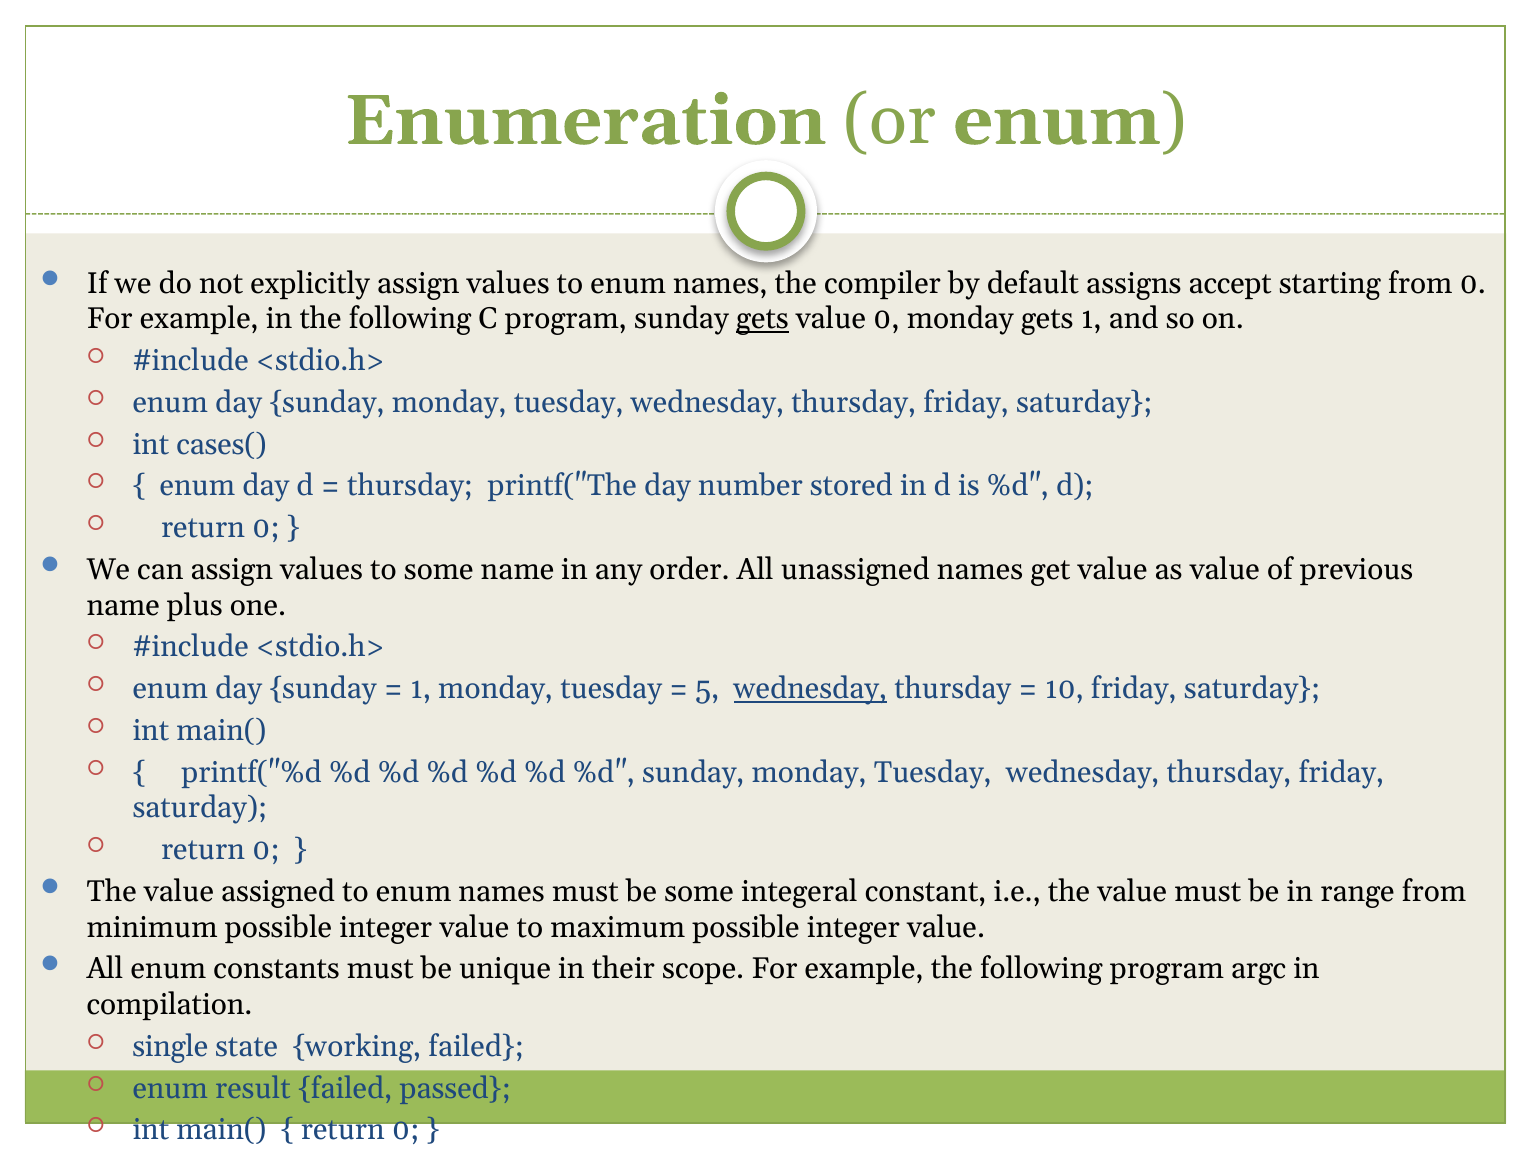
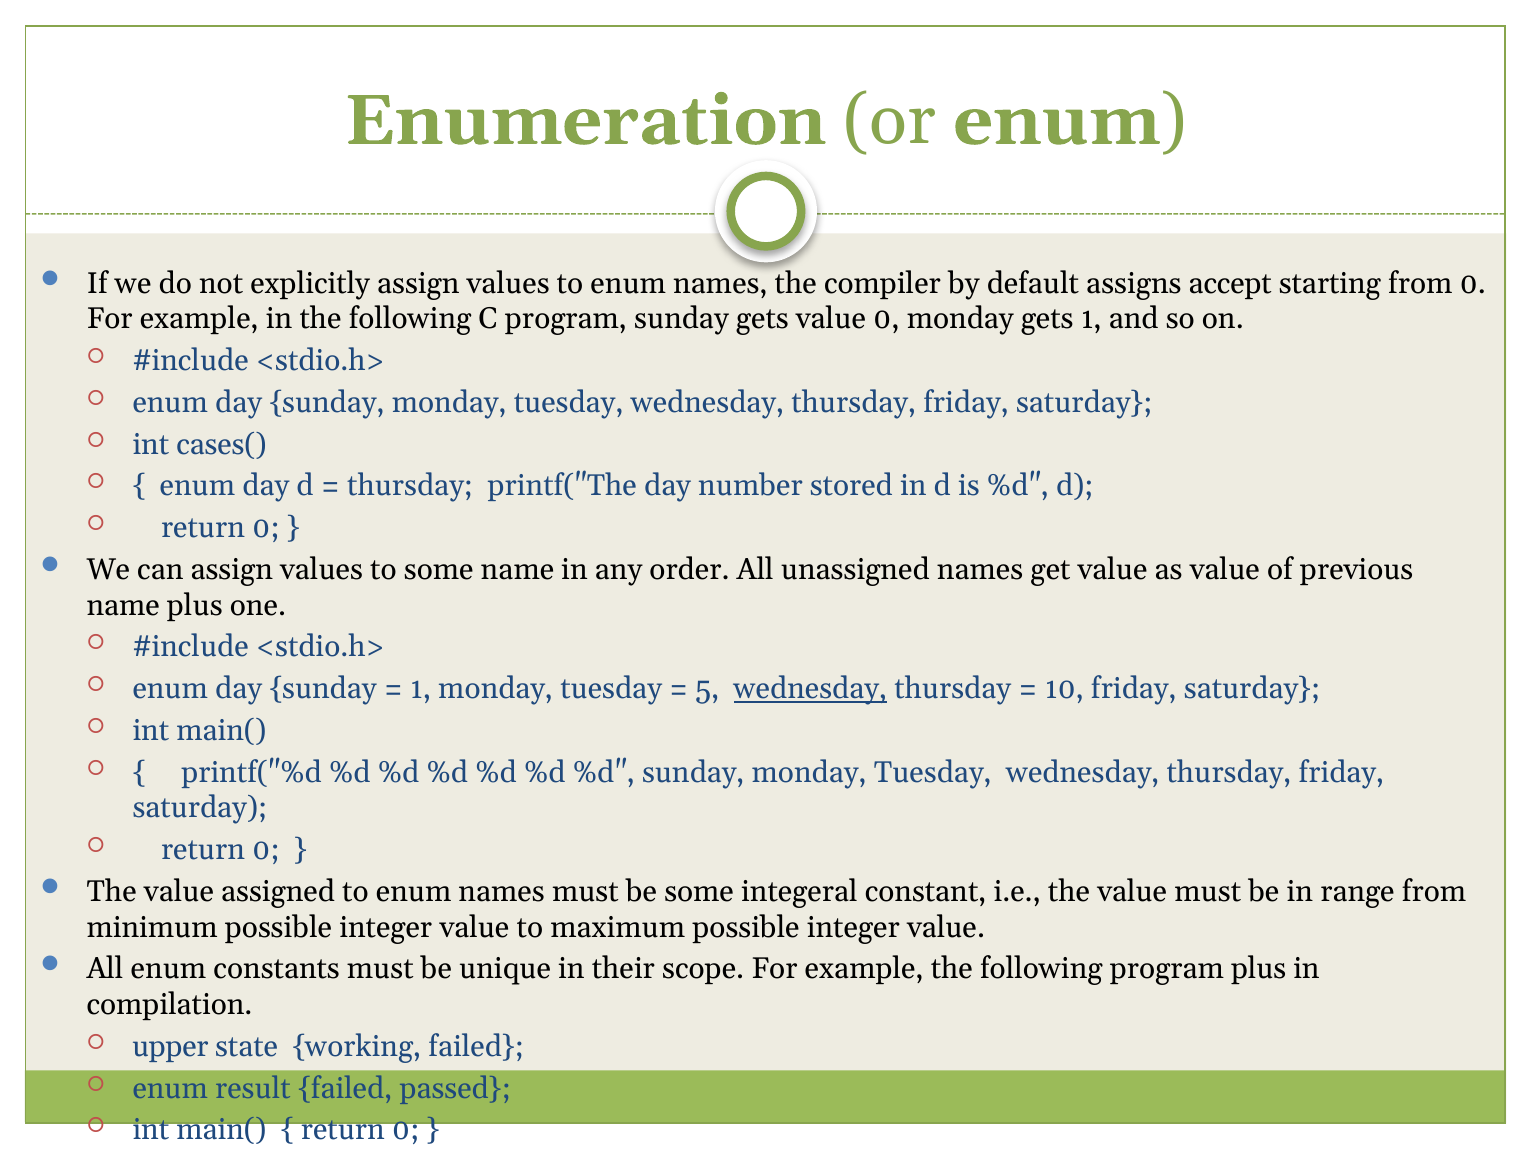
gets at (762, 319) underline: present -> none
program argc: argc -> plus
single: single -> upper
